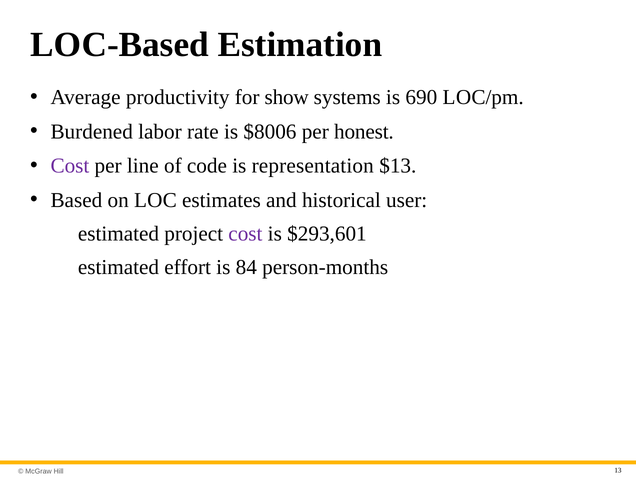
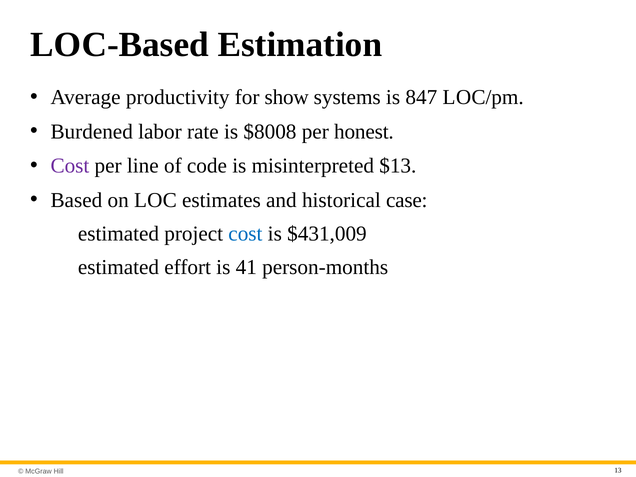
690: 690 -> 847
$8006: $8006 -> $8008
representation: representation -> misinterpreted
user: user -> case
cost at (245, 234) colour: purple -> blue
$293,601: $293,601 -> $431,009
84: 84 -> 41
